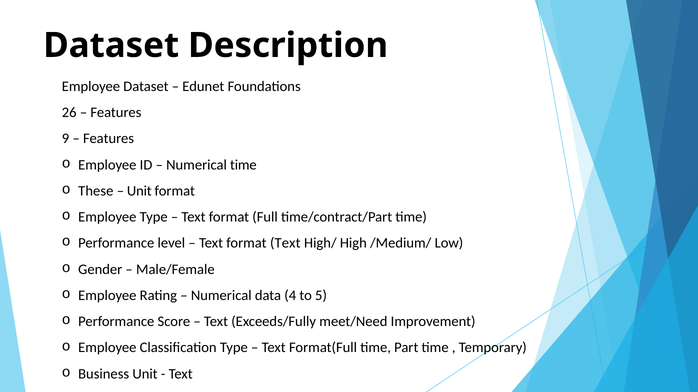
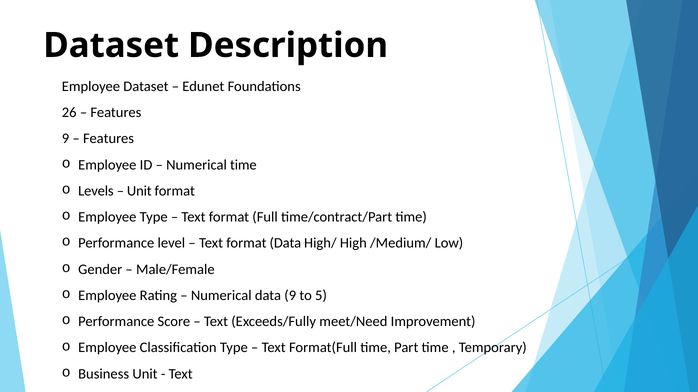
These: These -> Levels
format Text: Text -> Data
data 4: 4 -> 9
